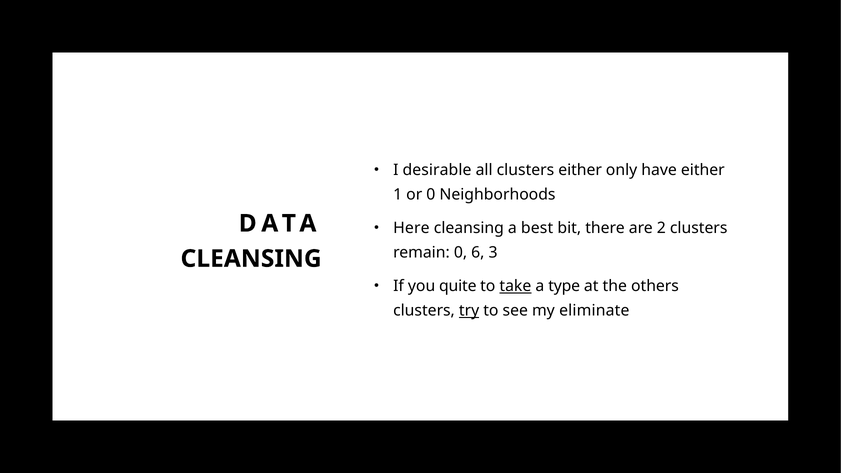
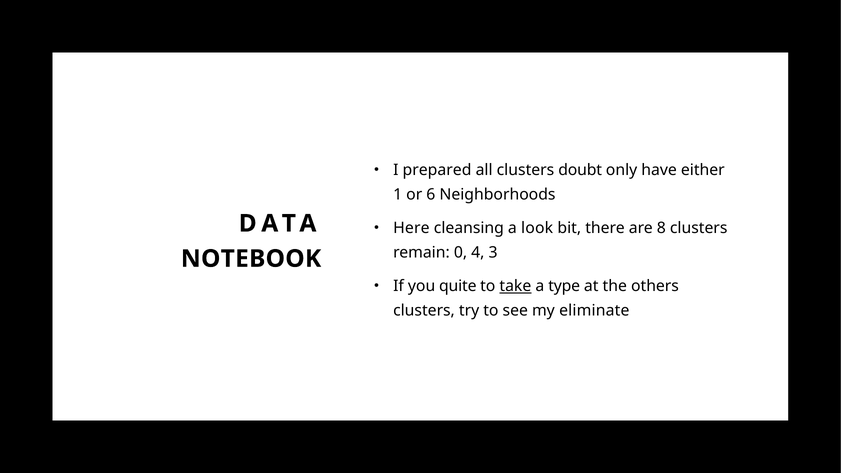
desirable: desirable -> prepared
clusters either: either -> doubt
or 0: 0 -> 6
best: best -> look
2: 2 -> 8
6: 6 -> 4
CLEANSING at (251, 259): CLEANSING -> NOTEBOOK
try underline: present -> none
